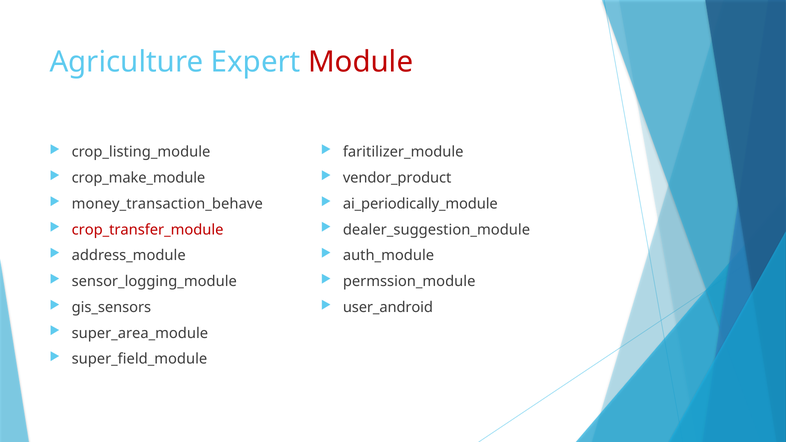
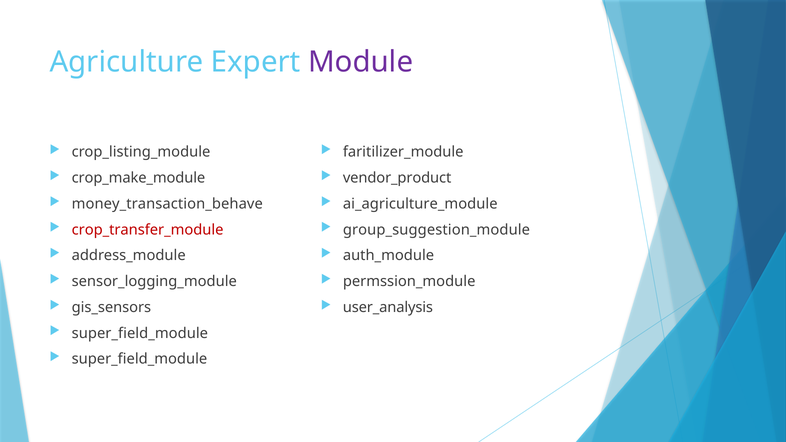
Module colour: red -> purple
ai_periodically_module: ai_periodically_module -> ai_agriculture_module
dealer_suggestion_module: dealer_suggestion_module -> group_suggestion_module
user_android: user_android -> user_analysis
super_area_module at (140, 333): super_area_module -> super_field_module
